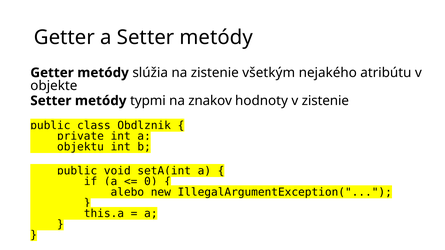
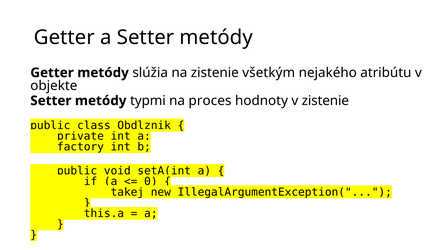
znakov: znakov -> proces
objektu: objektu -> factory
alebo: alebo -> takej
